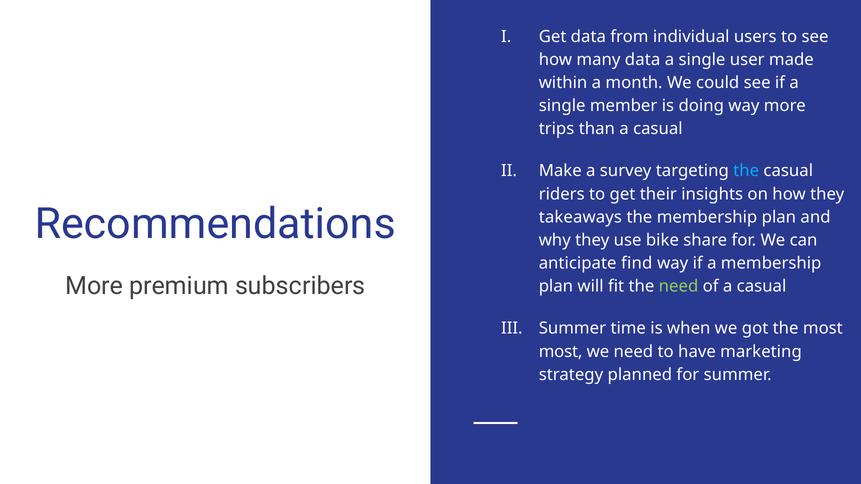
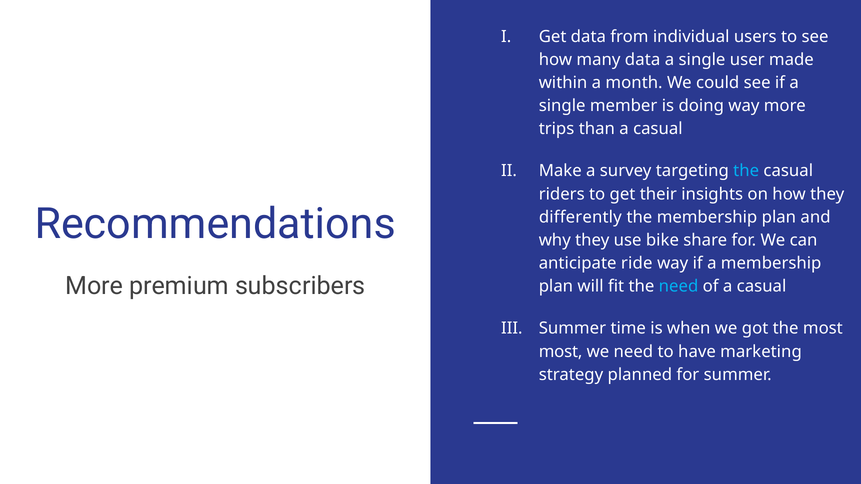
takeaways: takeaways -> differently
find: find -> ride
need at (679, 286) colour: light green -> light blue
